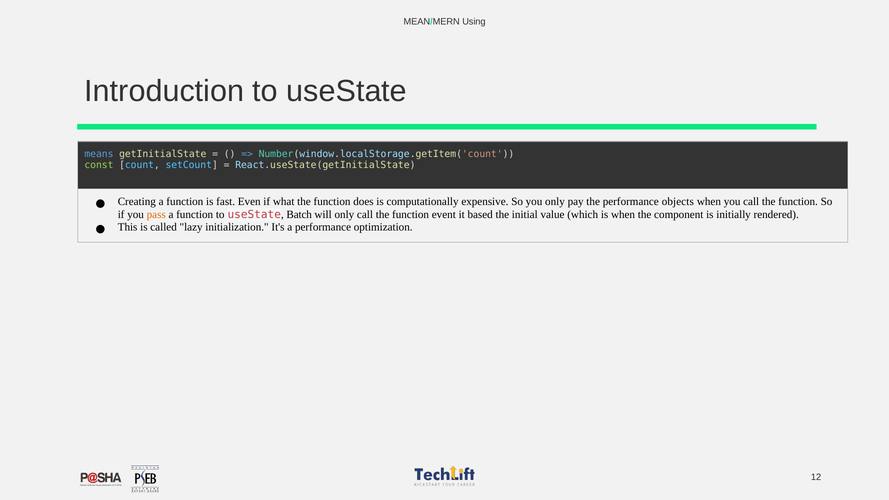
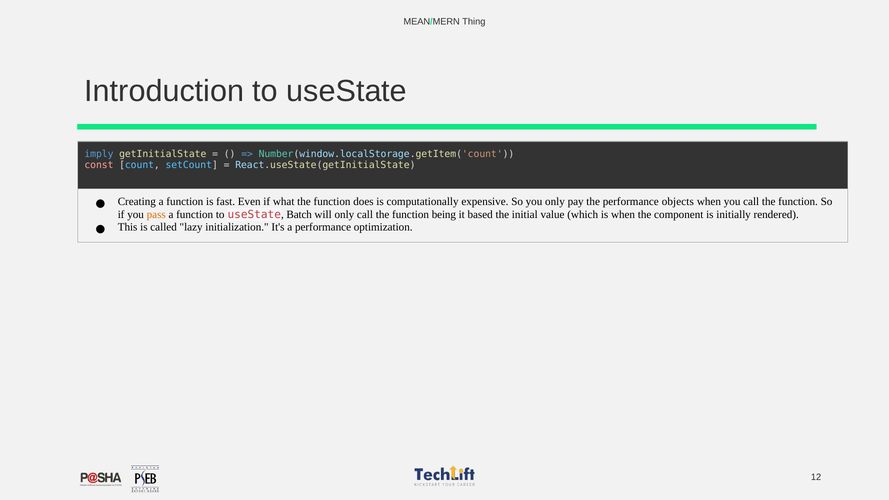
Using: Using -> Thing
means: means -> imply
const colour: light green -> pink
event: event -> being
